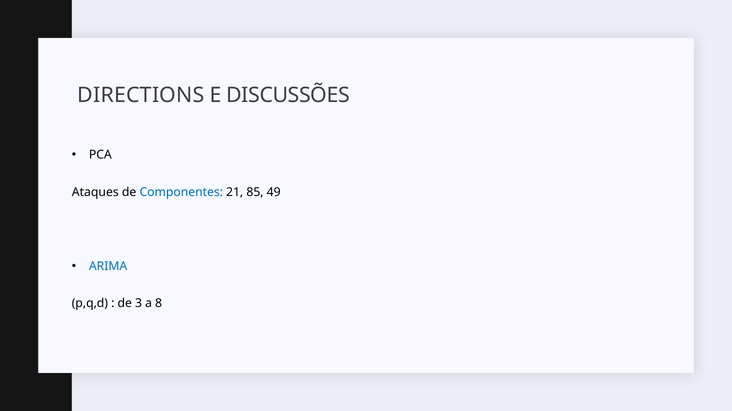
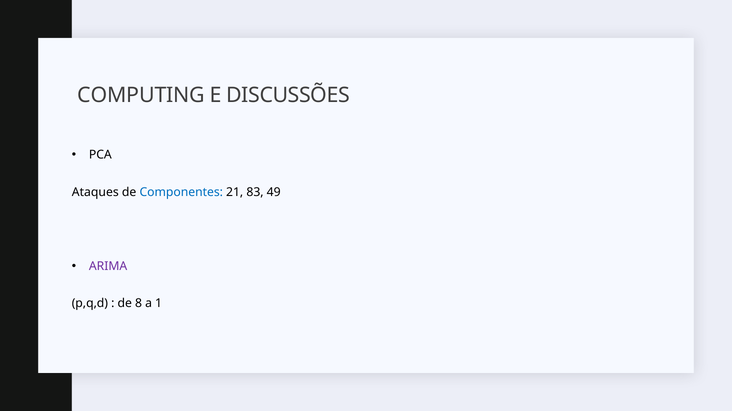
DIRECTIONS: DIRECTIONS -> COMPUTING
85: 85 -> 83
ARIMA colour: blue -> purple
3: 3 -> 8
8: 8 -> 1
